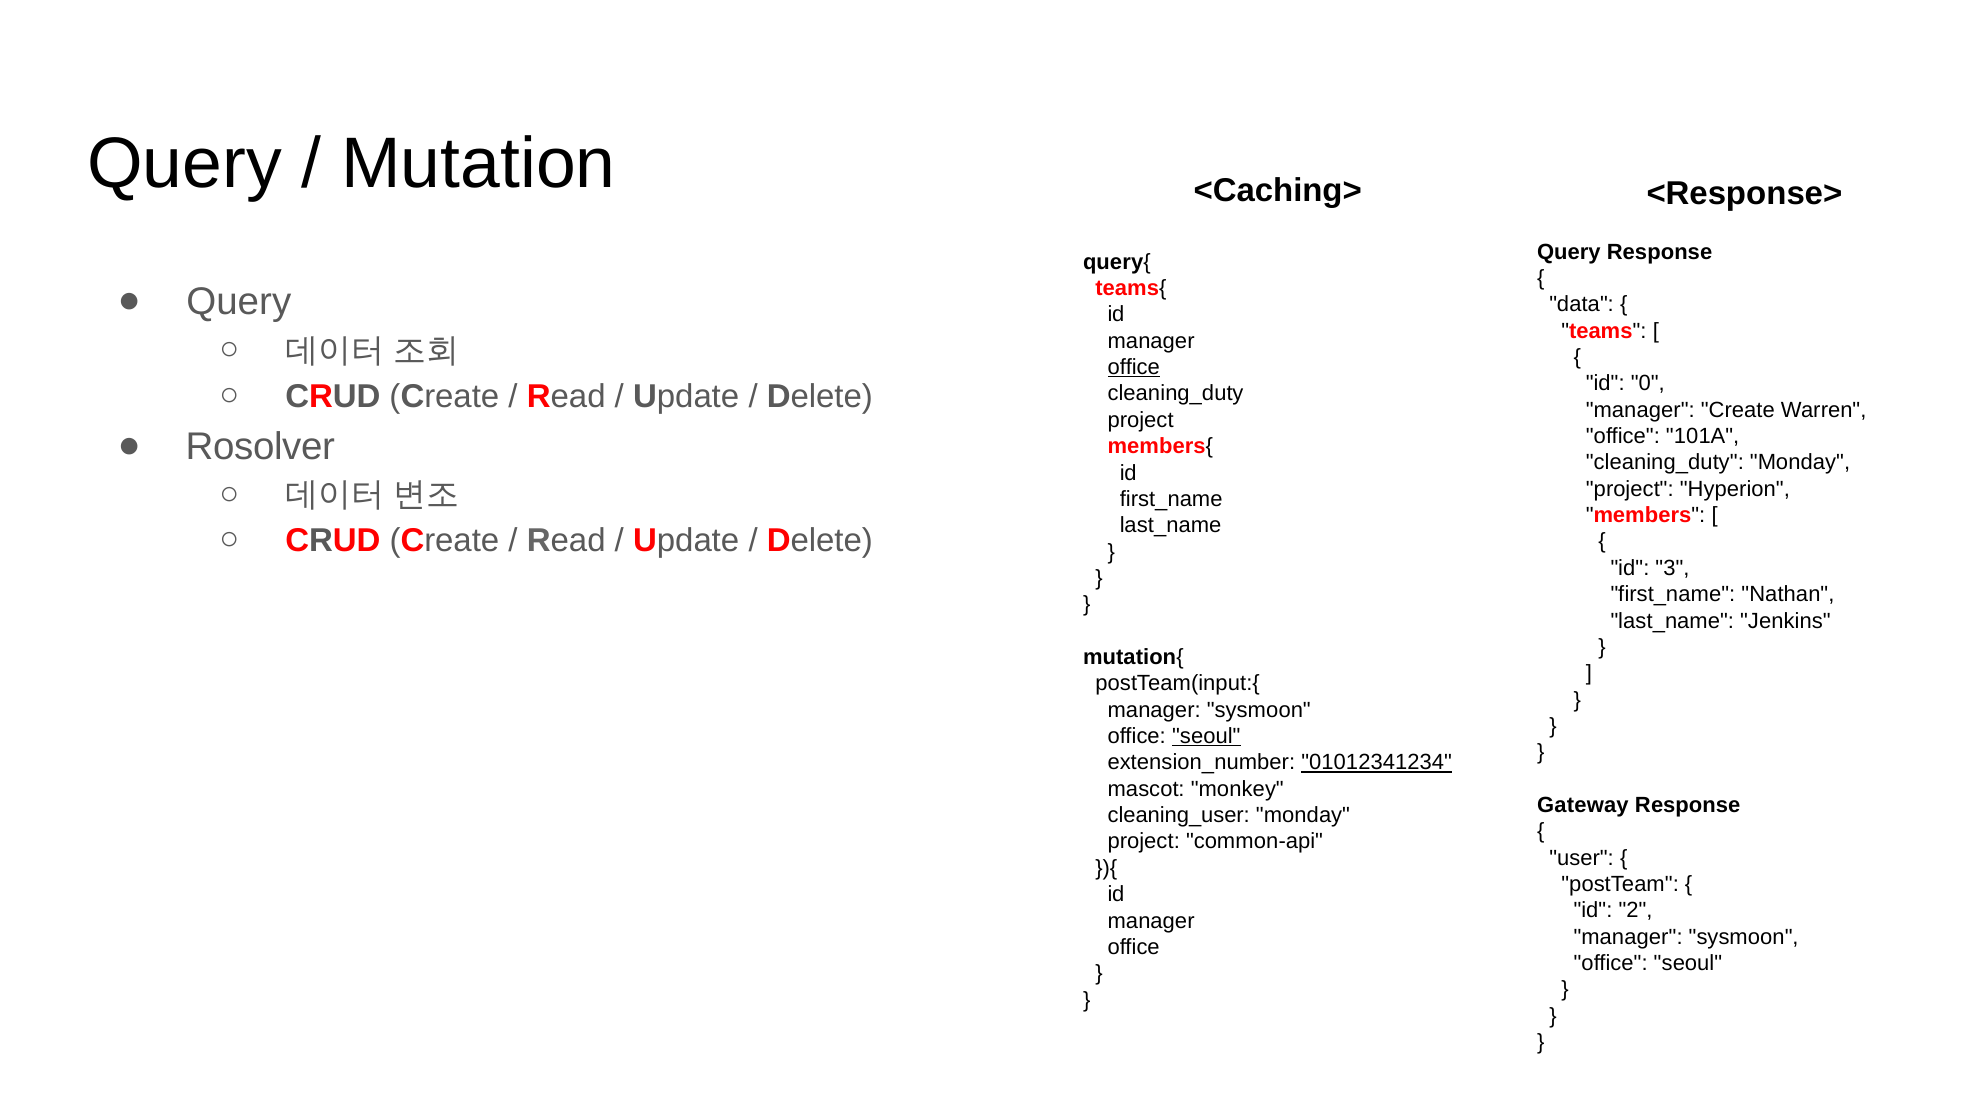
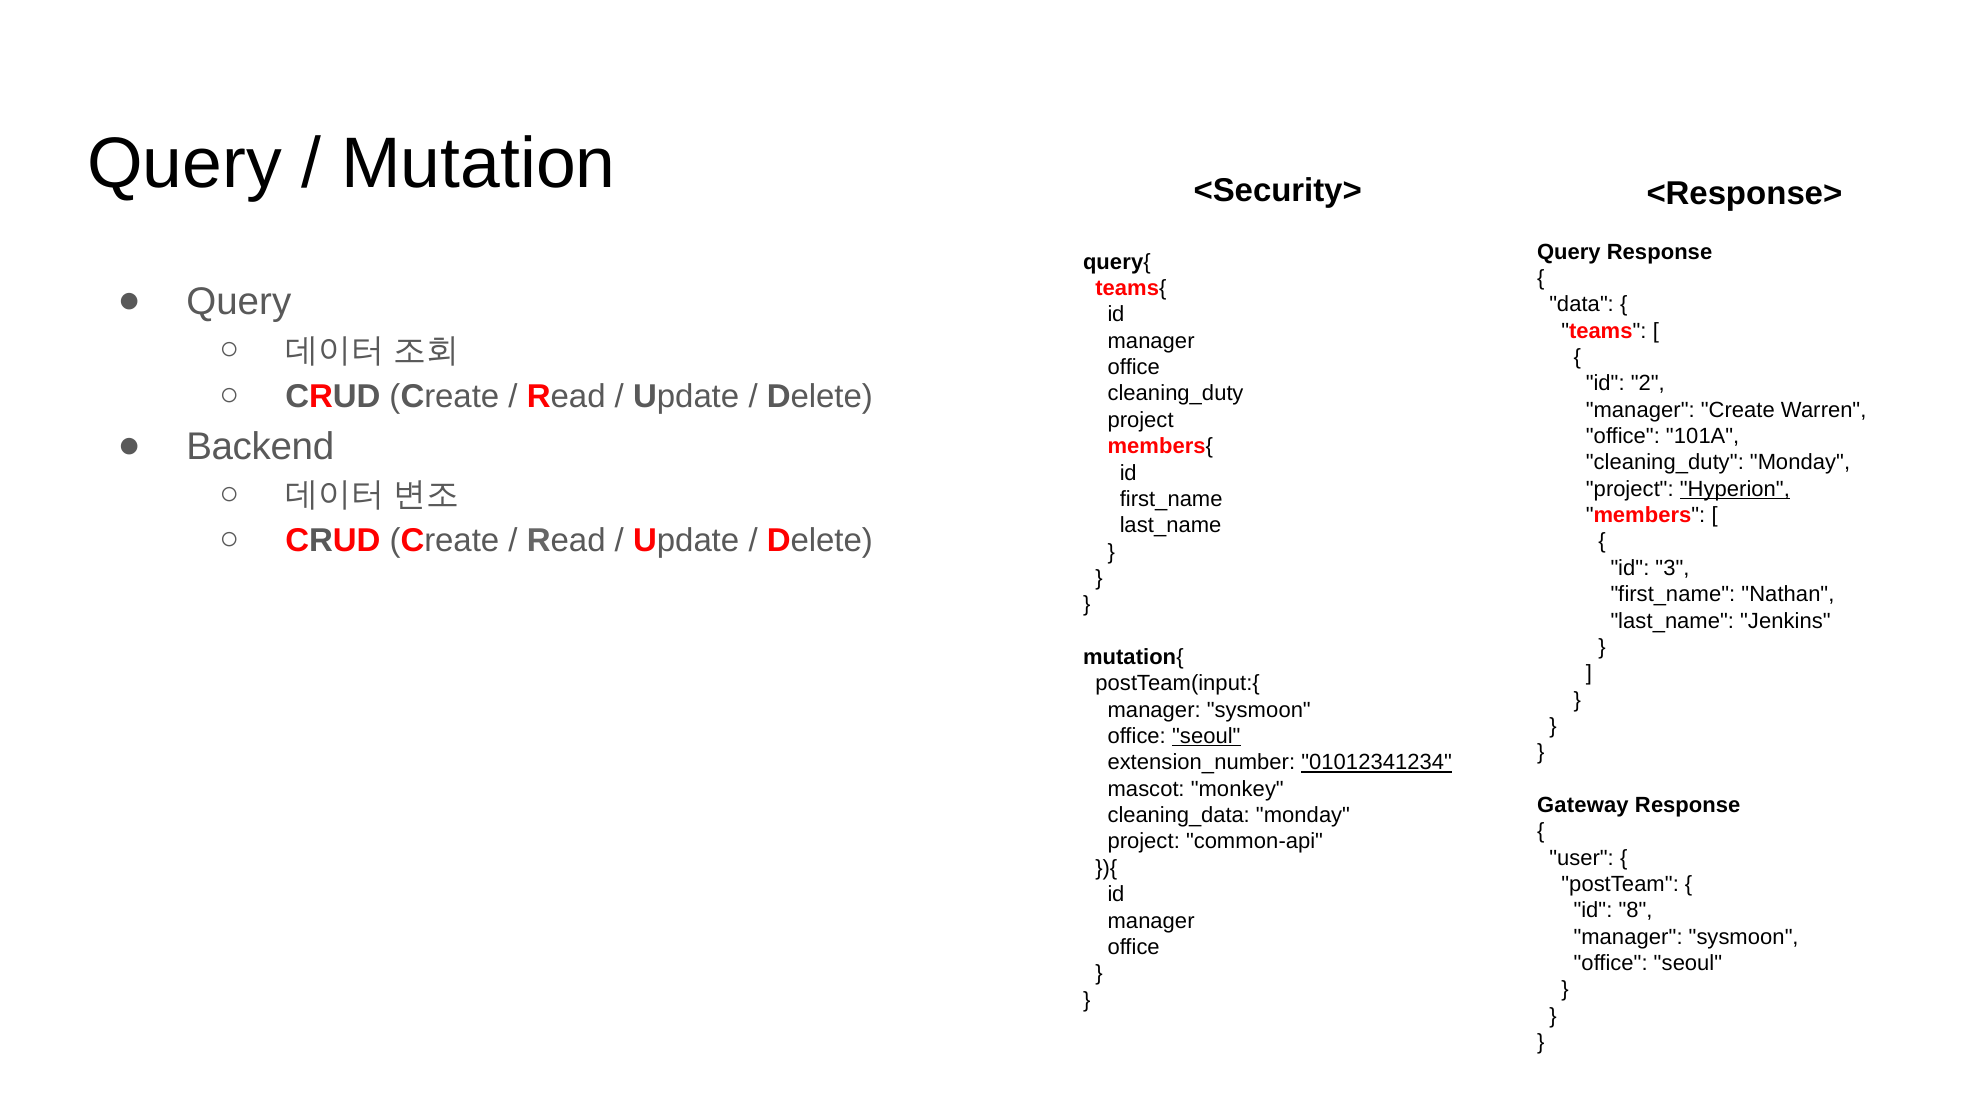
<Caching>: <Caching> -> <Security>
office at (1134, 367) underline: present -> none
0: 0 -> 2
Rosolver: Rosolver -> Backend
Hyperion underline: none -> present
cleaning_user: cleaning_user -> cleaning_data
2: 2 -> 8
